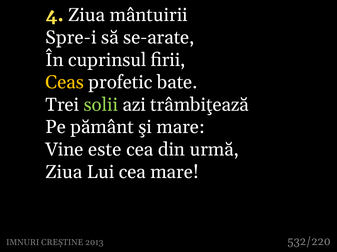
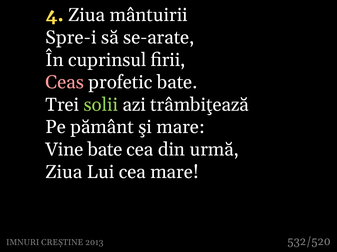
Ceas colour: yellow -> pink
Vine este: este -> bate
532/220: 532/220 -> 532/520
